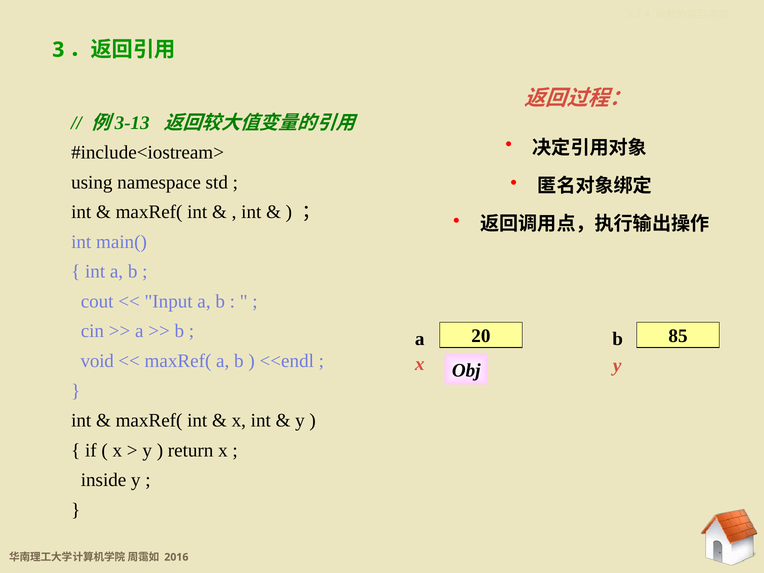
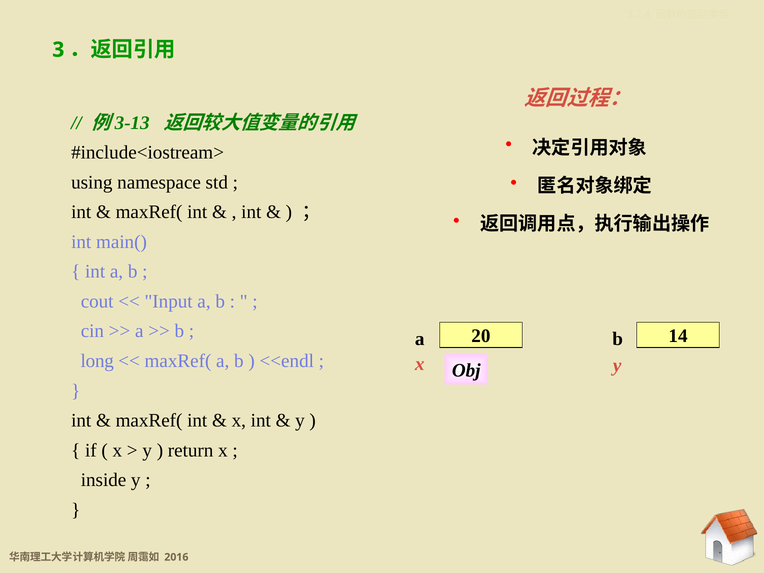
85: 85 -> 14
void: void -> long
